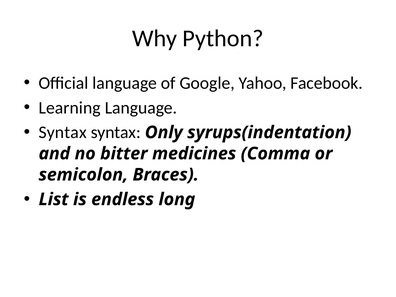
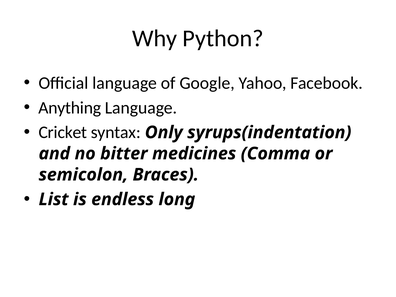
Learning: Learning -> Anything
Syntax at (63, 132): Syntax -> Cricket
